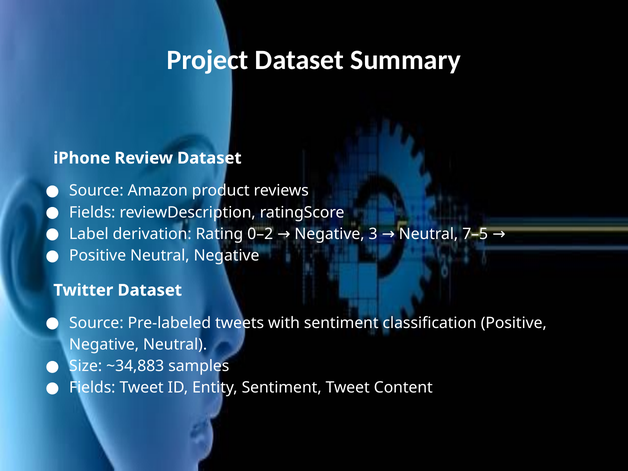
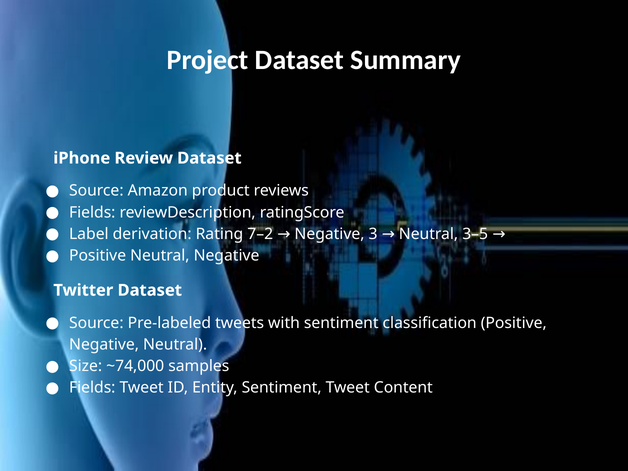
0–2: 0–2 -> 7–2
7–5: 7–5 -> 3–5
~34,883: ~34,883 -> ~74,000
